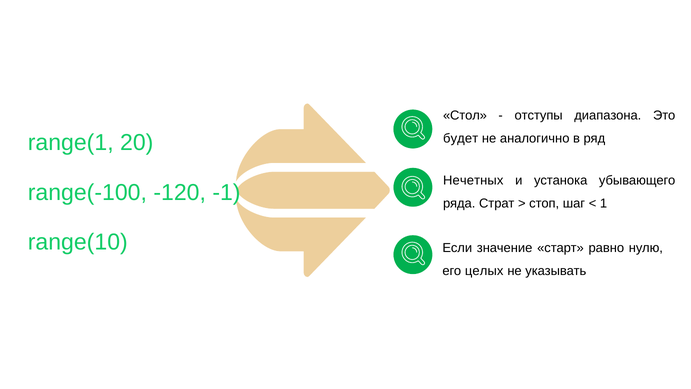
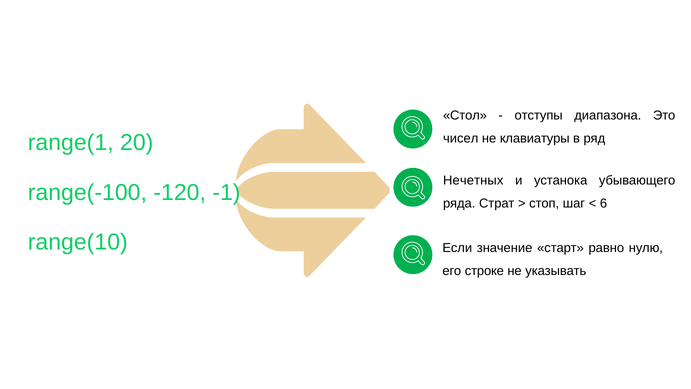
будет: будет -> чисел
аналогично: аналогично -> клавиатуры
1: 1 -> 6
целых: целых -> строке
